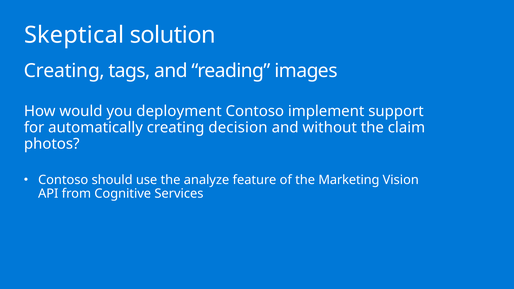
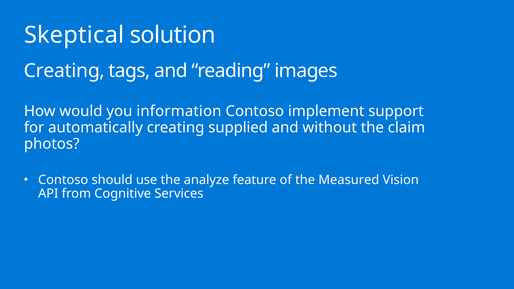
deployment: deployment -> information
decision: decision -> supplied
Marketing: Marketing -> Measured
